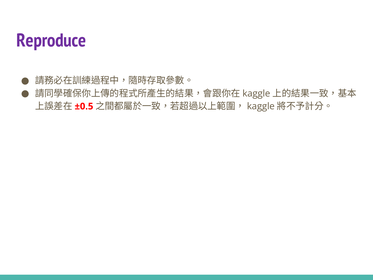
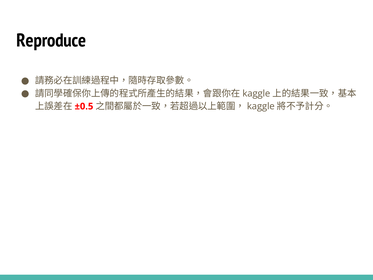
Reproduce colour: purple -> black
